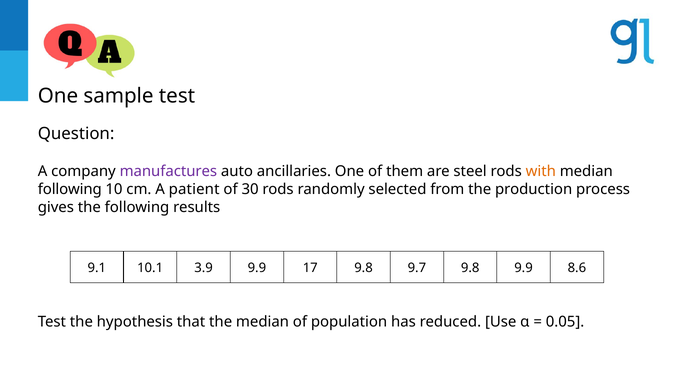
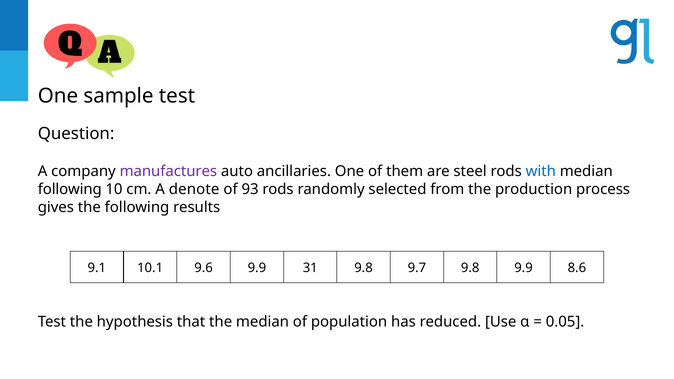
with colour: orange -> blue
patient: patient -> denote
30: 30 -> 93
3.9: 3.9 -> 9.6
17: 17 -> 31
